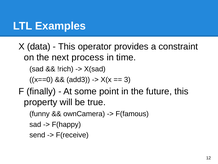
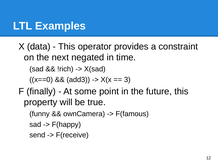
process: process -> negated
